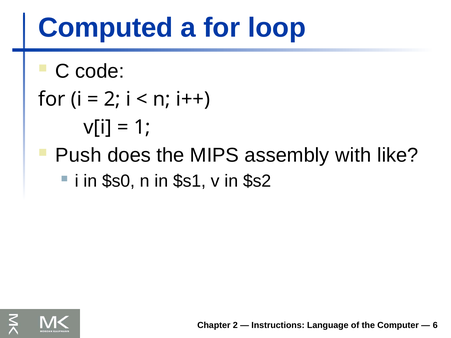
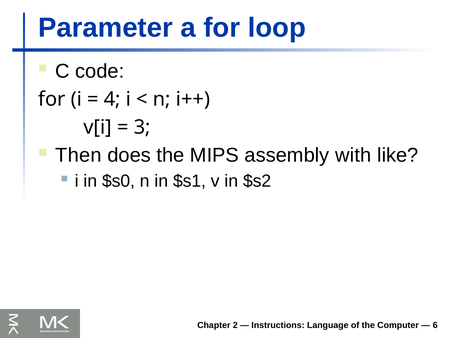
Computed: Computed -> Parameter
2 at (112, 99): 2 -> 4
1: 1 -> 3
Push: Push -> Then
